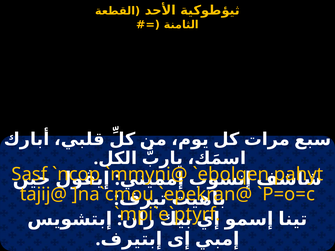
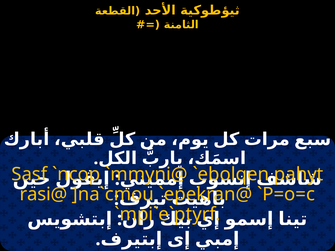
tajij@: tajij@ -> rasi@
